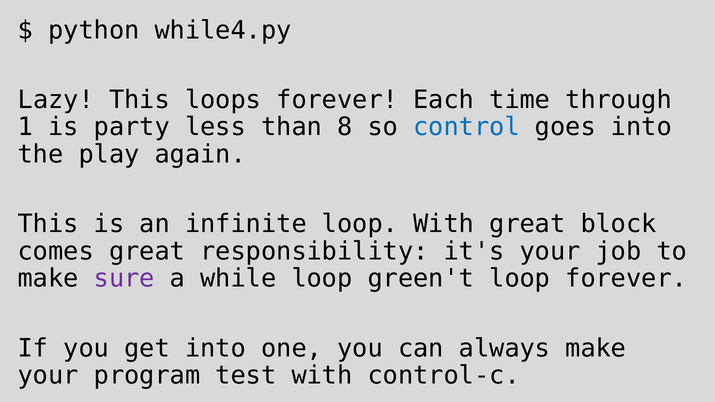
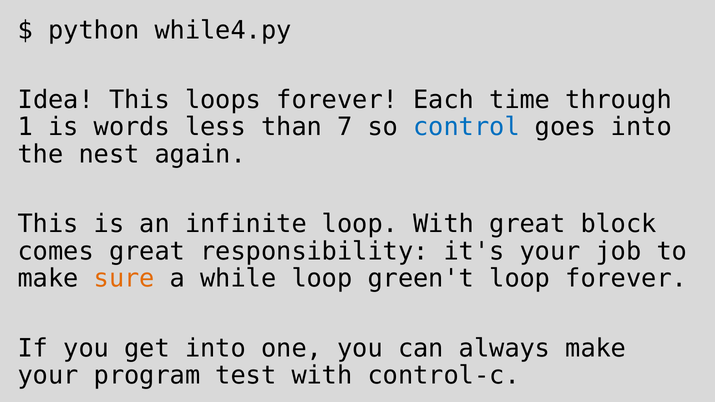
Lazy: Lazy -> Idea
party: party -> words
8: 8 -> 7
play: play -> nest
sure colour: purple -> orange
